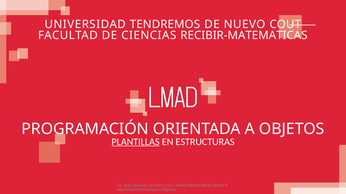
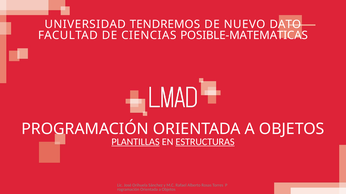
COUT: COUT -> DATO
RECIBIR-MATEMATICAS: RECIBIR-MATEMATICAS -> POSIBLE-MATEMATICAS
ESTRUCTURAS underline: none -> present
